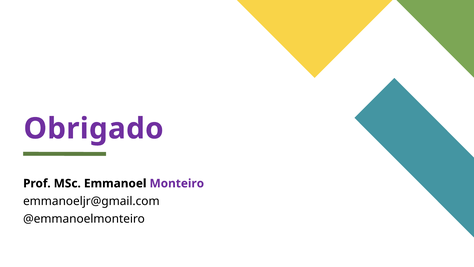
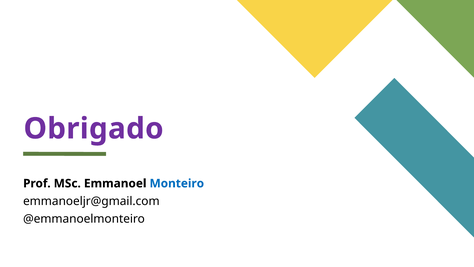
Monteiro colour: purple -> blue
